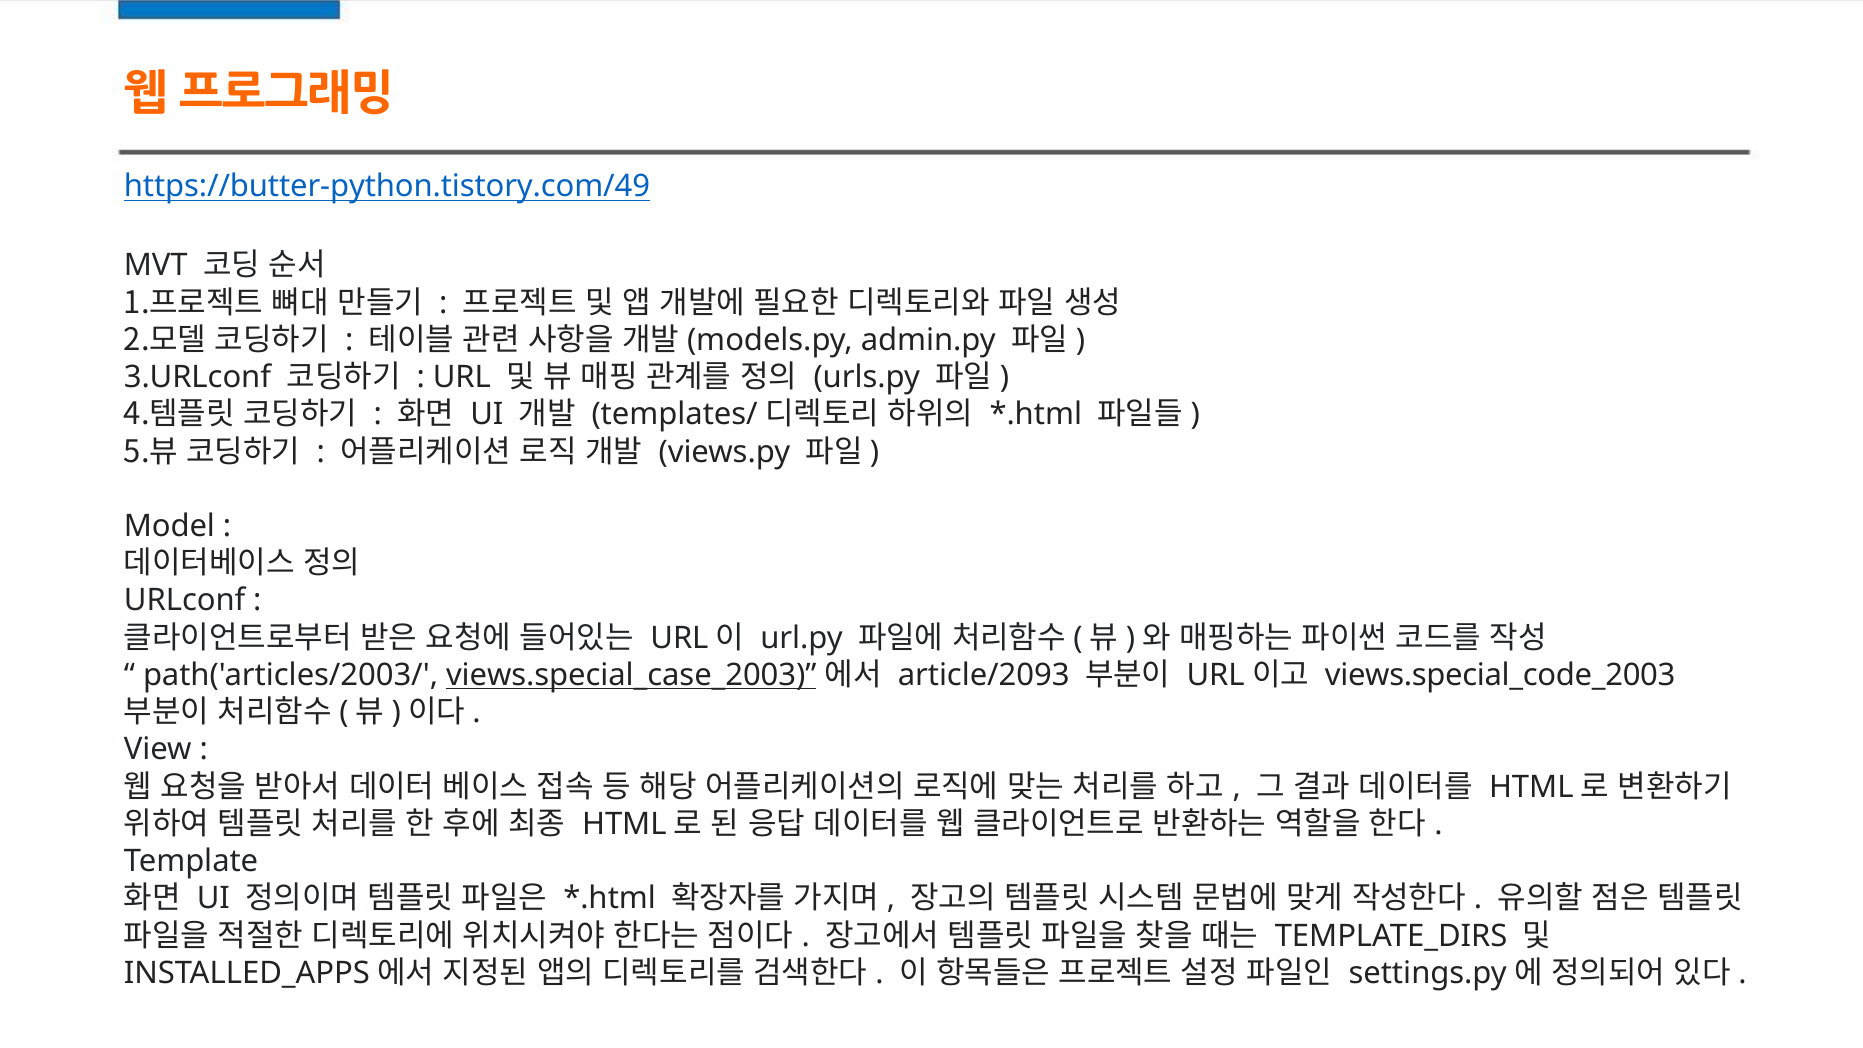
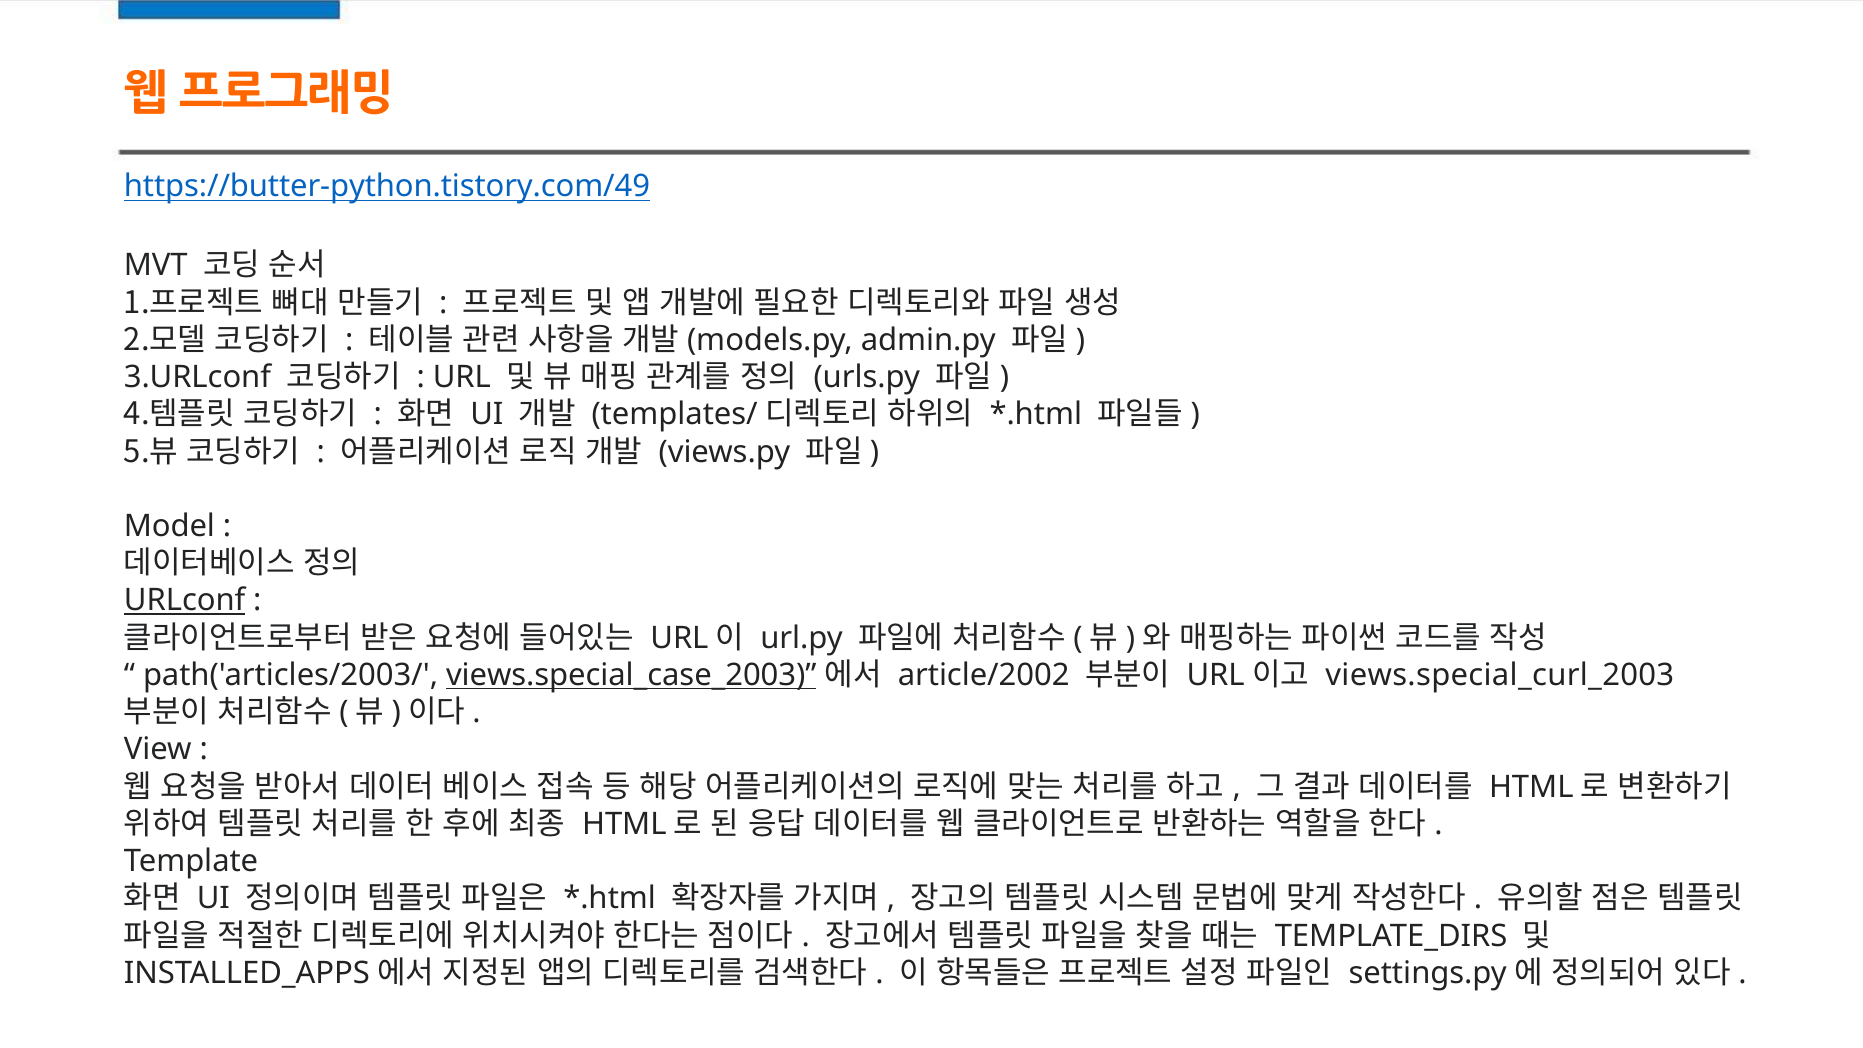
URLconf underline: none -> present
article/2093: article/2093 -> article/2002
views.special_code_2003: views.special_code_2003 -> views.special_curl_2003
